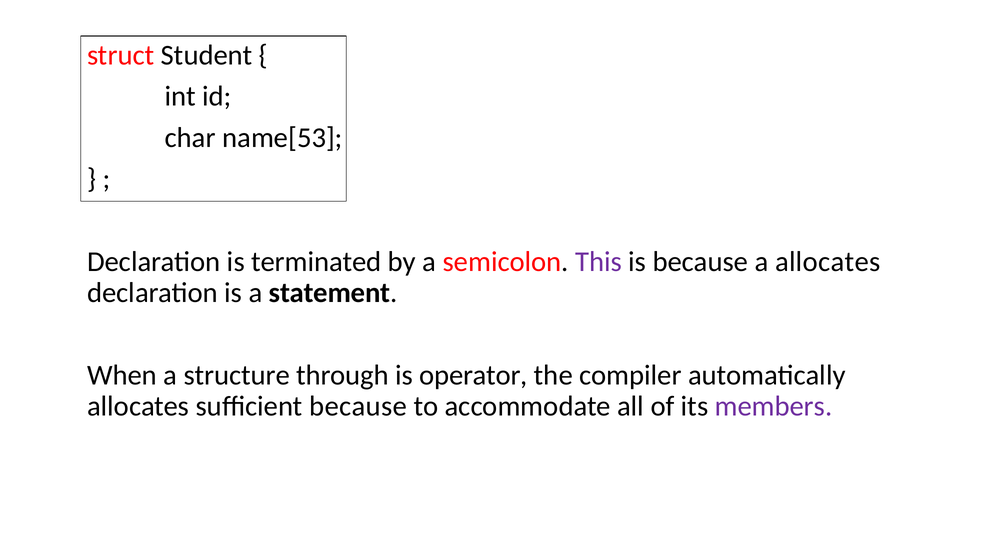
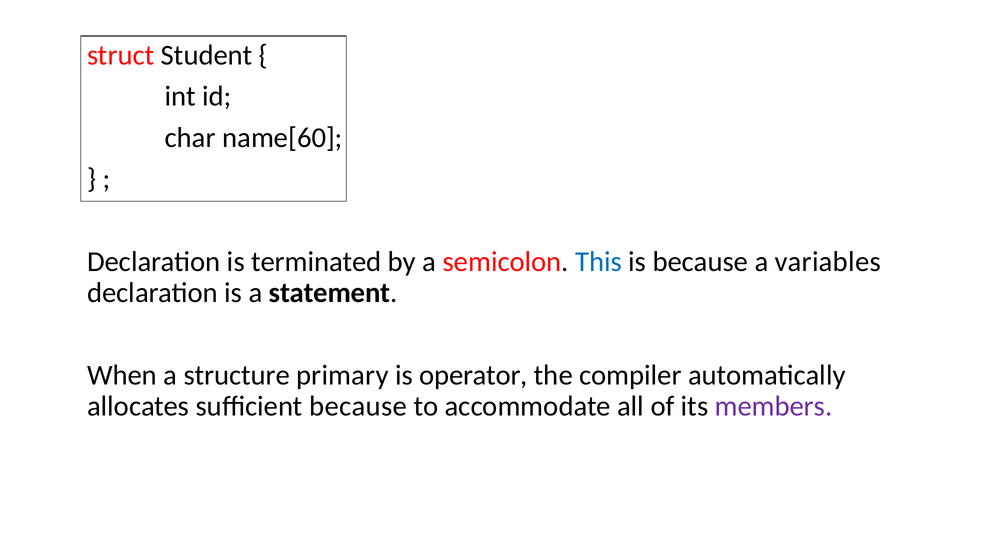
name[53: name[53 -> name[60
This colour: purple -> blue
a allocates: allocates -> variables
through: through -> primary
